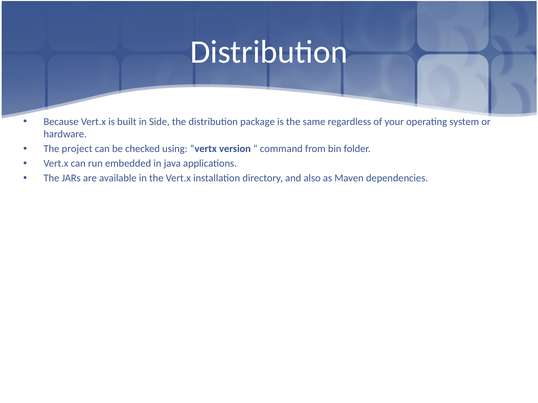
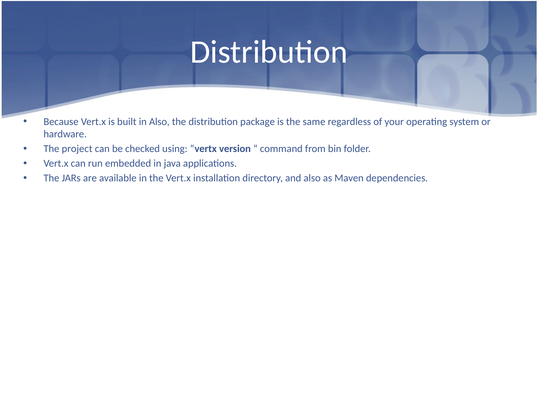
in Side: Side -> Also
